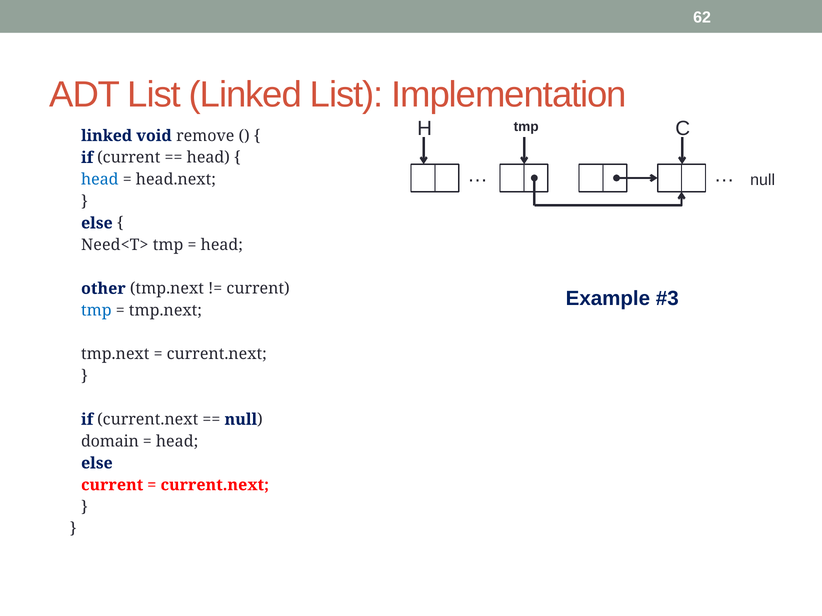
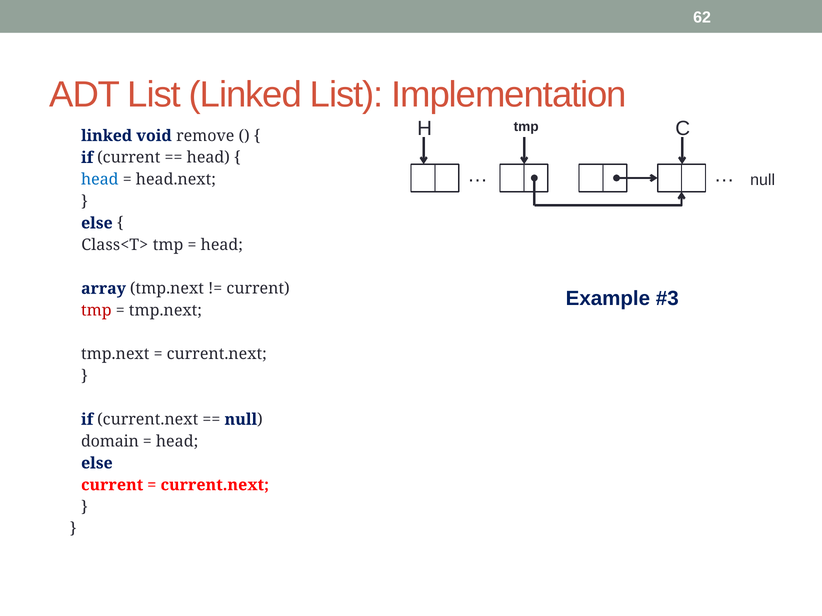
Need<T>: Need<T> -> Class<T>
other: other -> array
tmp at (96, 311) colour: blue -> red
